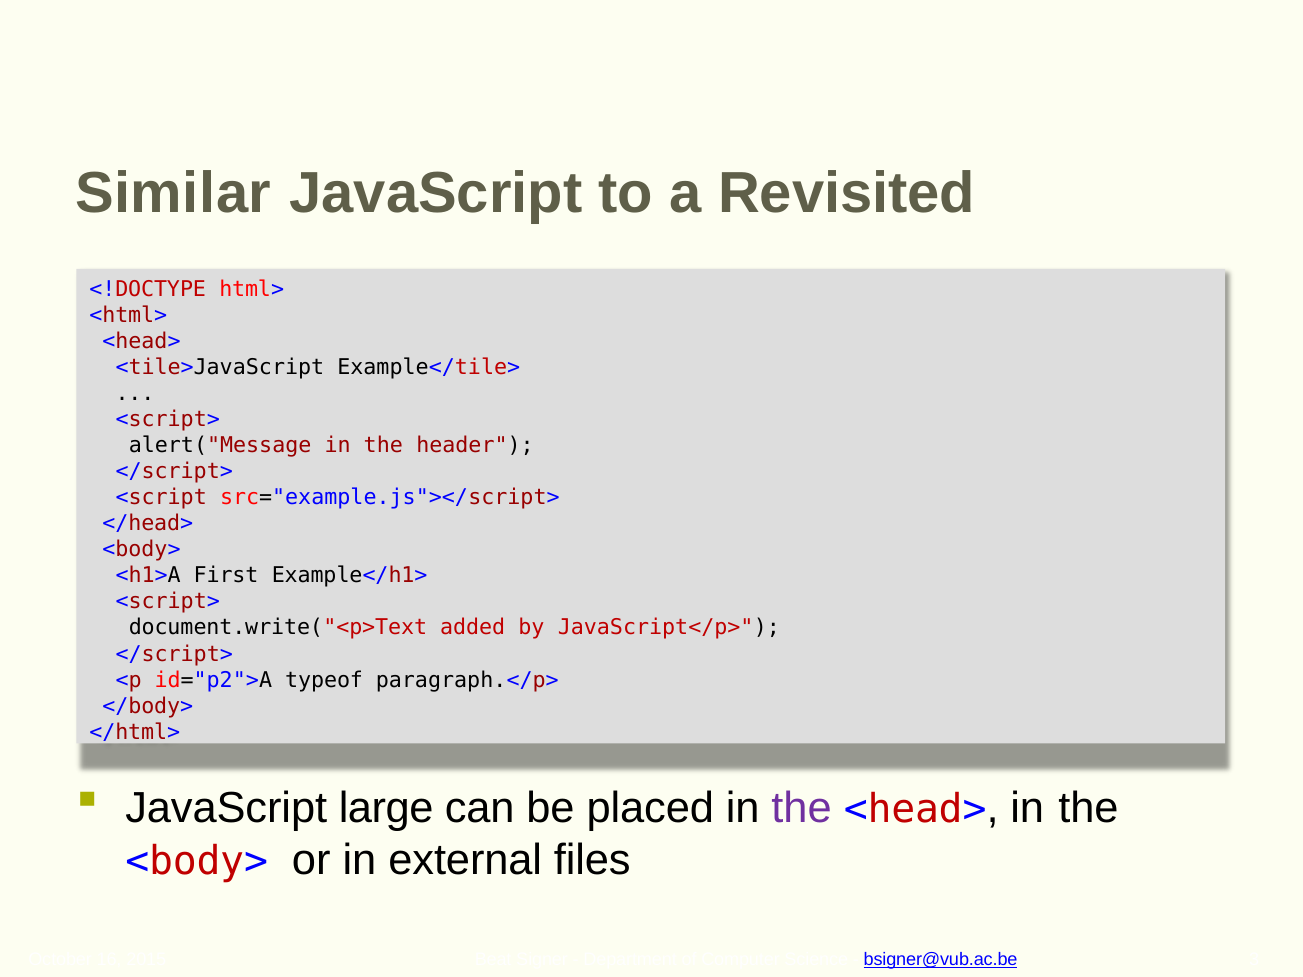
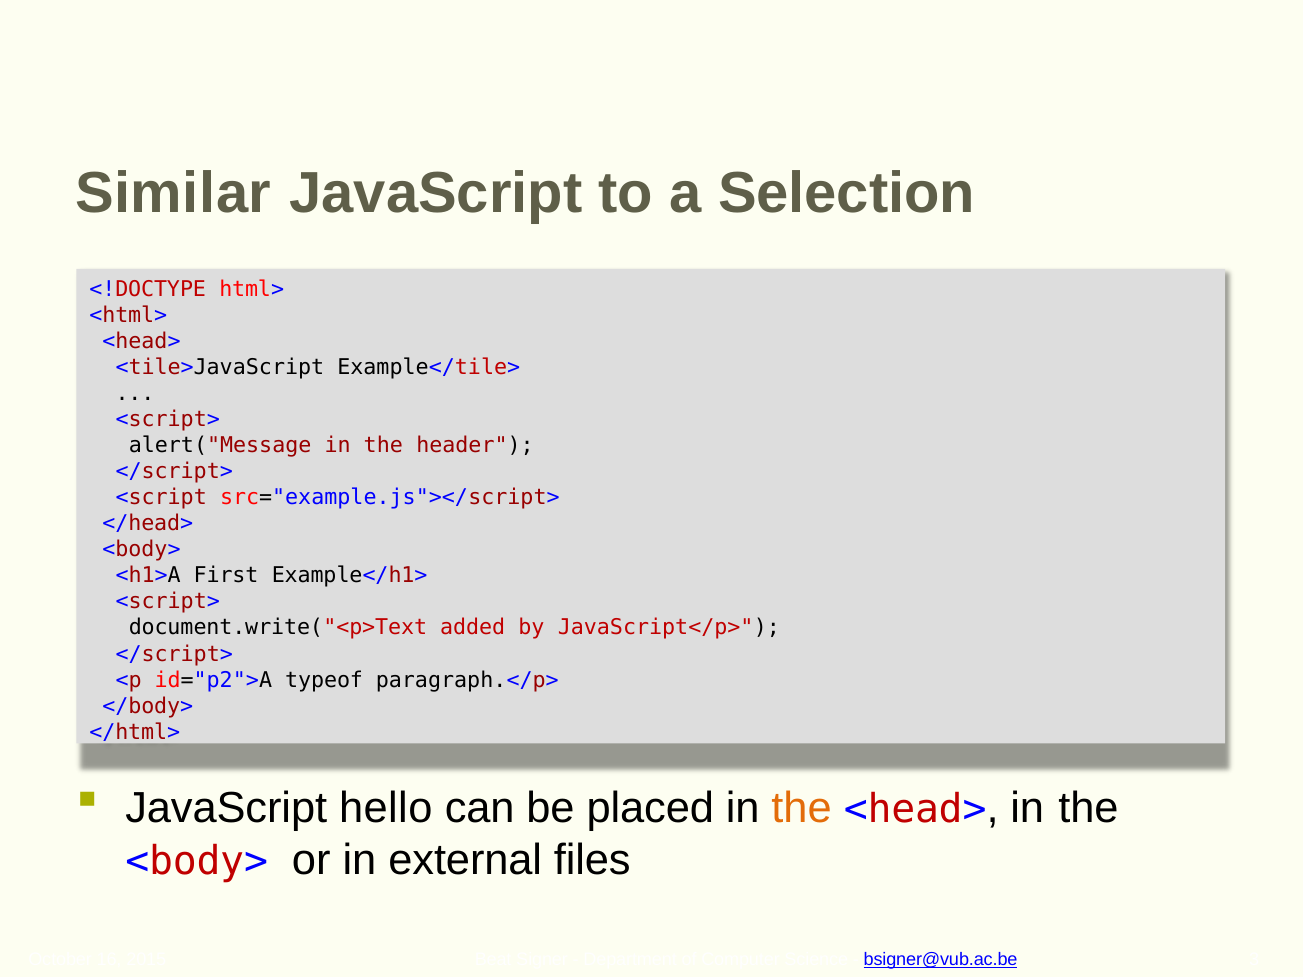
Revisited: Revisited -> Selection
large: large -> hello
the at (802, 808) colour: purple -> orange
